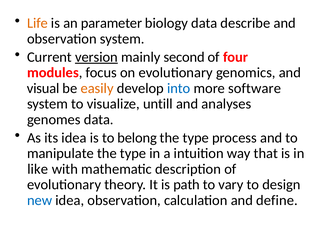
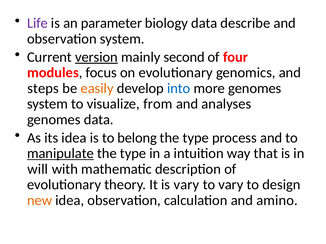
Life colour: orange -> purple
visual: visual -> steps
more software: software -> genomes
untill: untill -> from
manipulate underline: none -> present
like: like -> will
is path: path -> vary
new colour: blue -> orange
define: define -> amino
